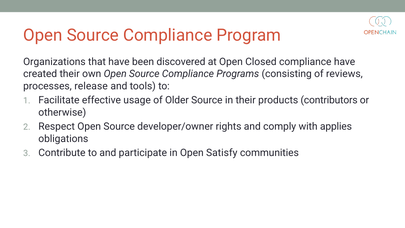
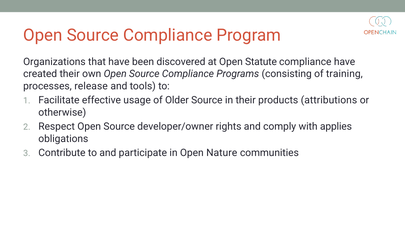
Closed: Closed -> Statute
reviews: reviews -> training
contributors: contributors -> attributions
Satisfy: Satisfy -> Nature
